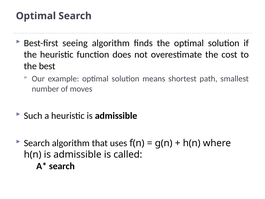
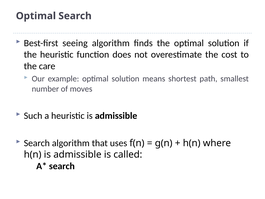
best: best -> care
